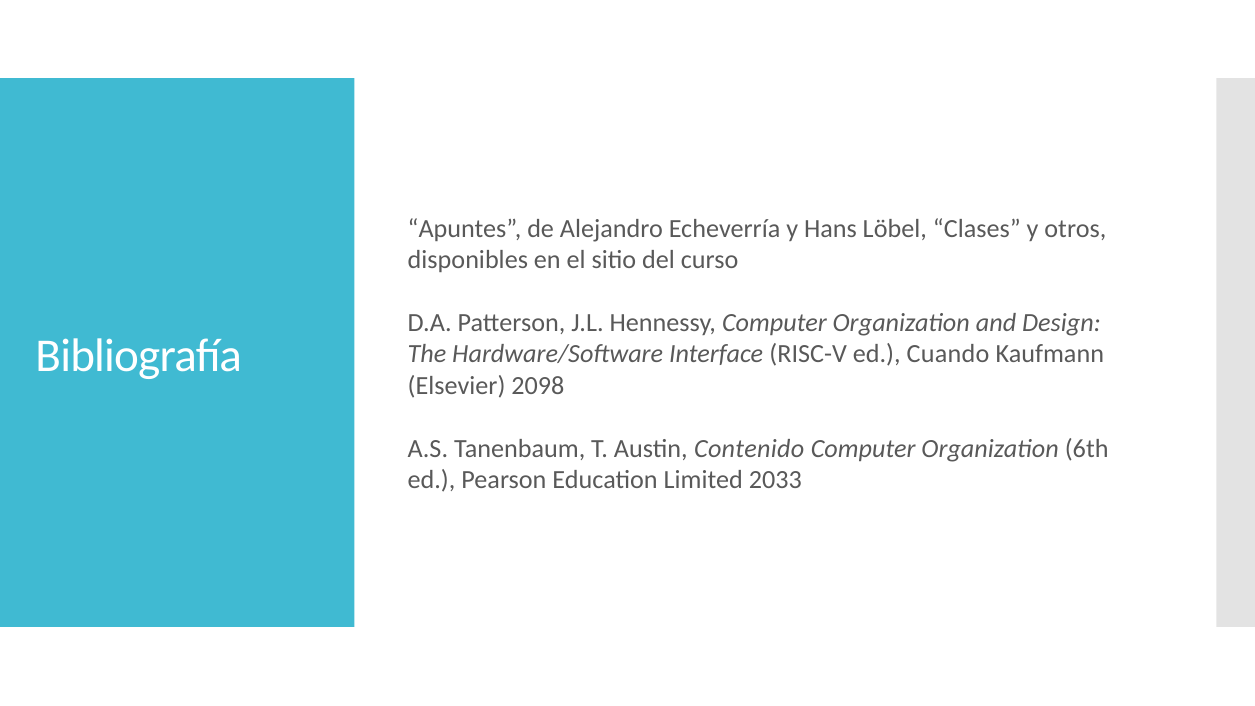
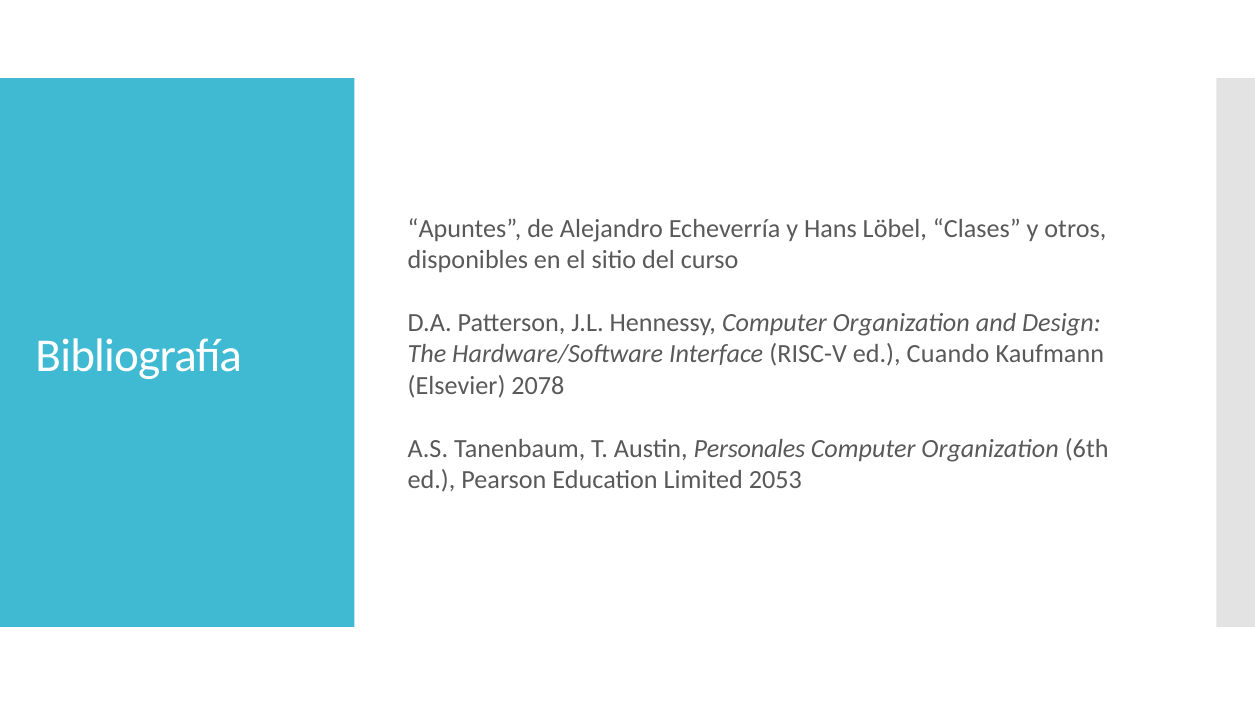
2098: 2098 -> 2078
Contenido: Contenido -> Personales
2033: 2033 -> 2053
